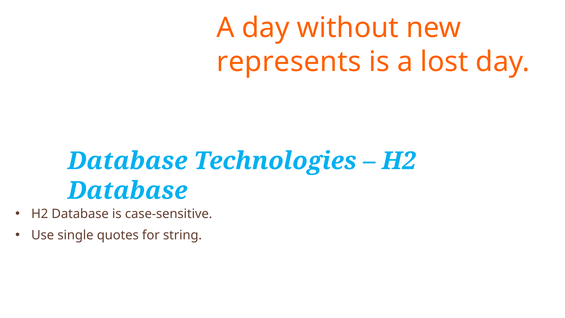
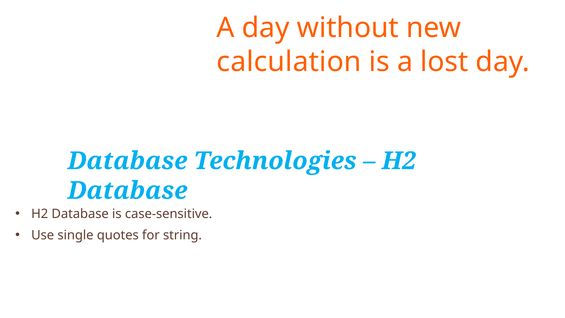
represents: represents -> calculation
